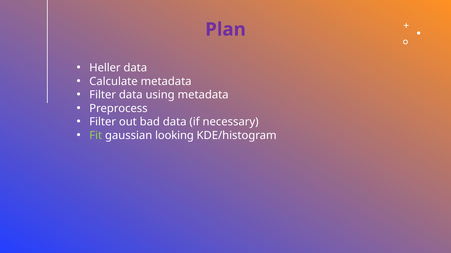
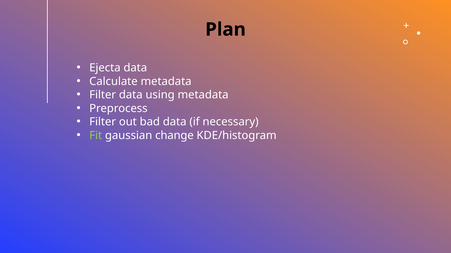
Plan colour: purple -> black
Heller: Heller -> Ejecta
looking: looking -> change
